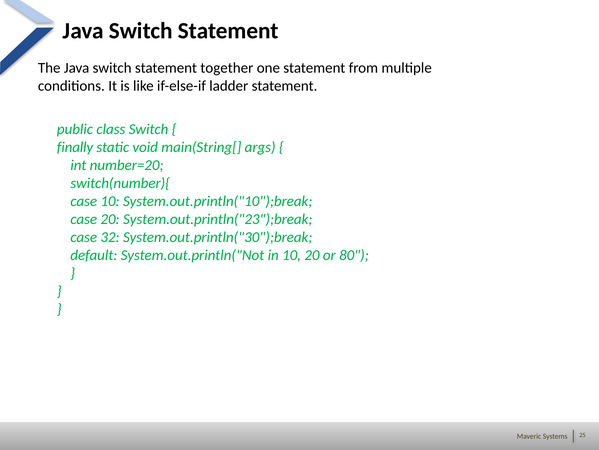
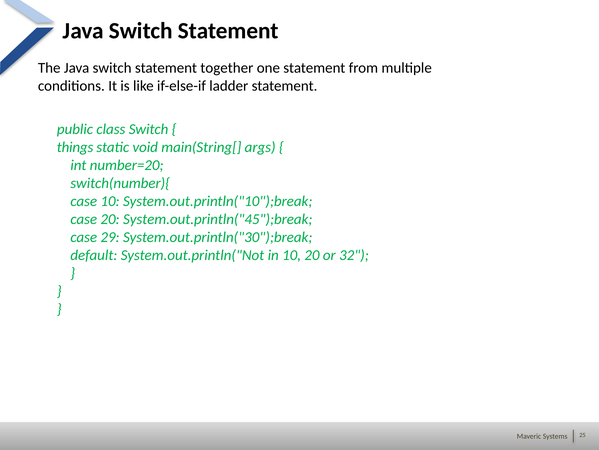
finally: finally -> things
System.out.println("23");break: System.out.println("23");break -> System.out.println("45");break
32: 32 -> 29
80: 80 -> 32
